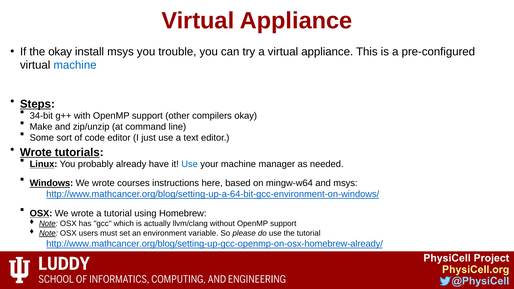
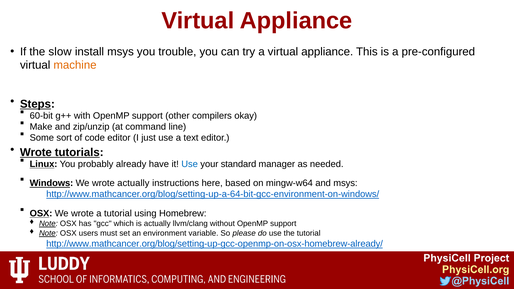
the okay: okay -> slow
machine at (75, 65) colour: blue -> orange
34-bit: 34-bit -> 60-bit
your machine: machine -> standard
wrote courses: courses -> actually
